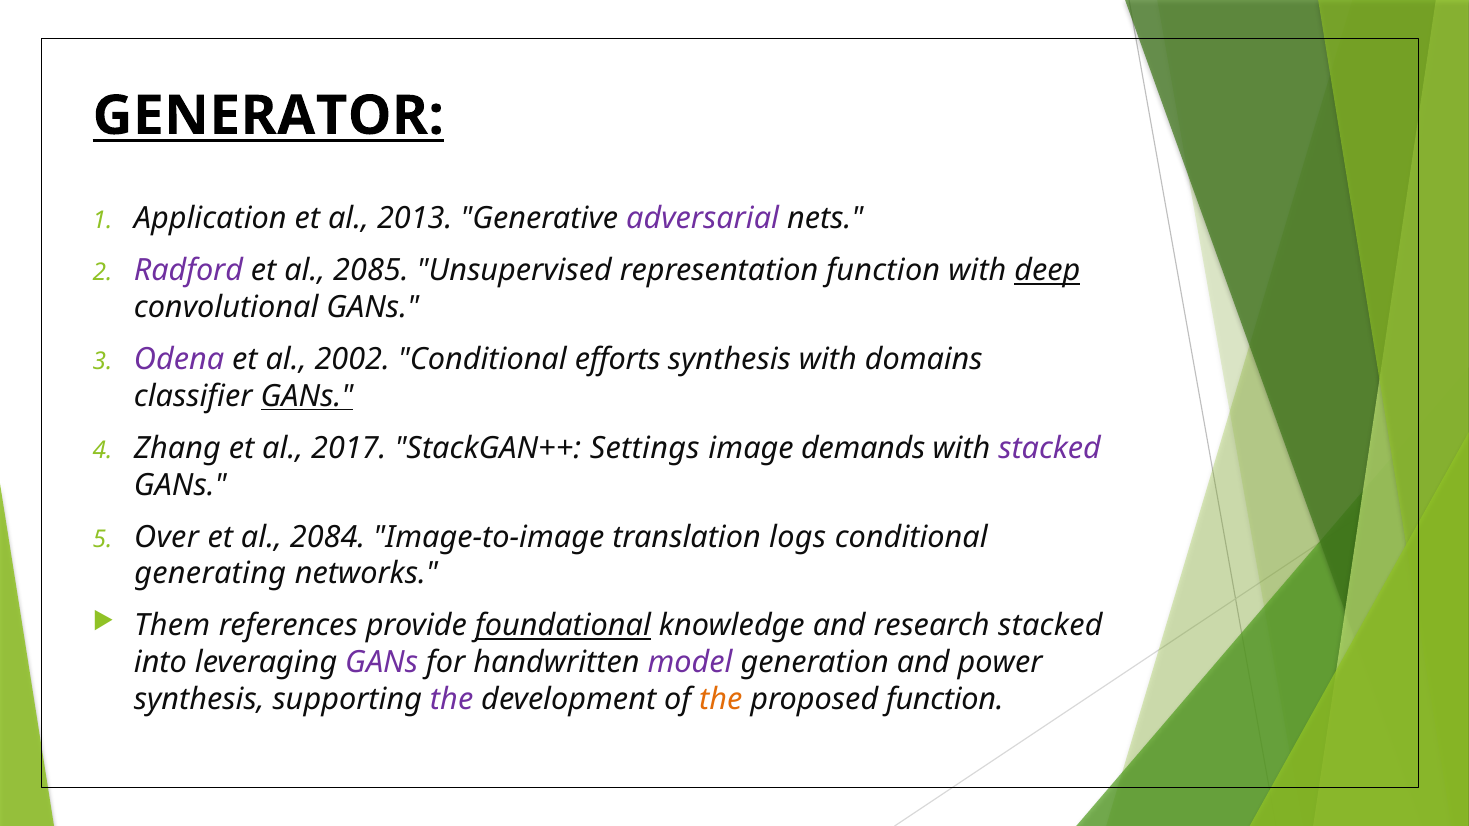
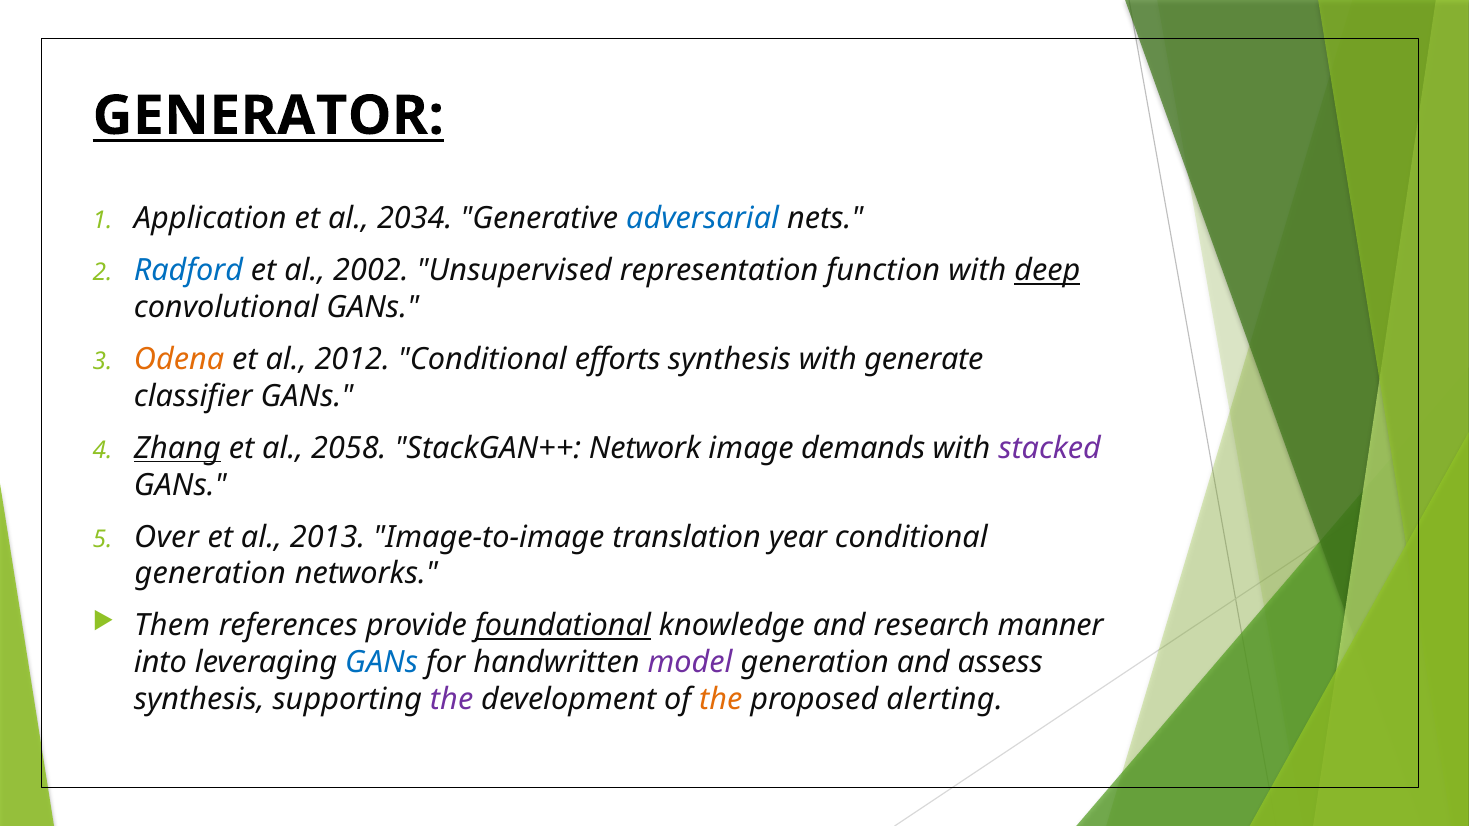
2013: 2013 -> 2034
adversarial colour: purple -> blue
Radford colour: purple -> blue
2085: 2085 -> 2002
Odena colour: purple -> orange
2002: 2002 -> 2012
domains: domains -> generate
GANs at (307, 396) underline: present -> none
Zhang underline: none -> present
2017: 2017 -> 2058
Settings: Settings -> Network
2084: 2084 -> 2013
logs: logs -> year
generating at (210, 574): generating -> generation
research stacked: stacked -> manner
GANs at (382, 663) colour: purple -> blue
power: power -> assess
proposed function: function -> alerting
